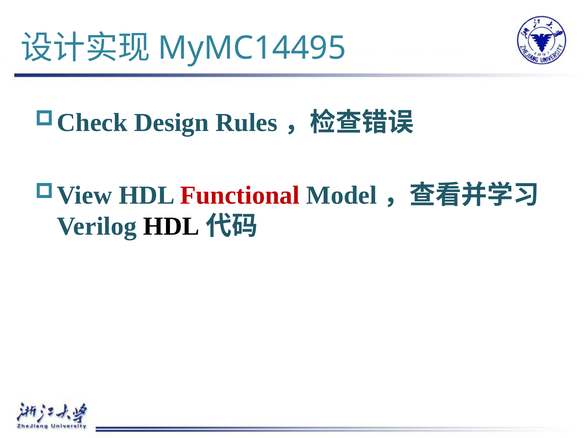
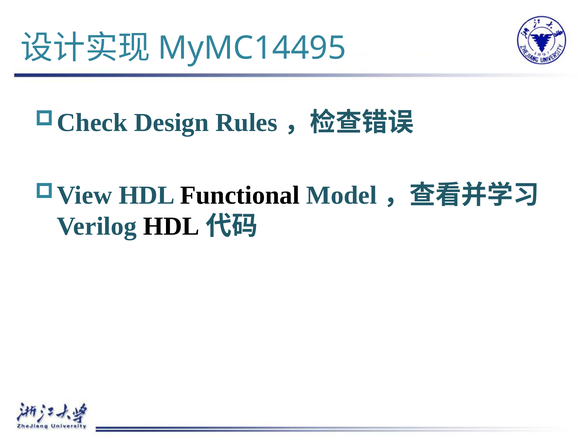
Functional colour: red -> black
